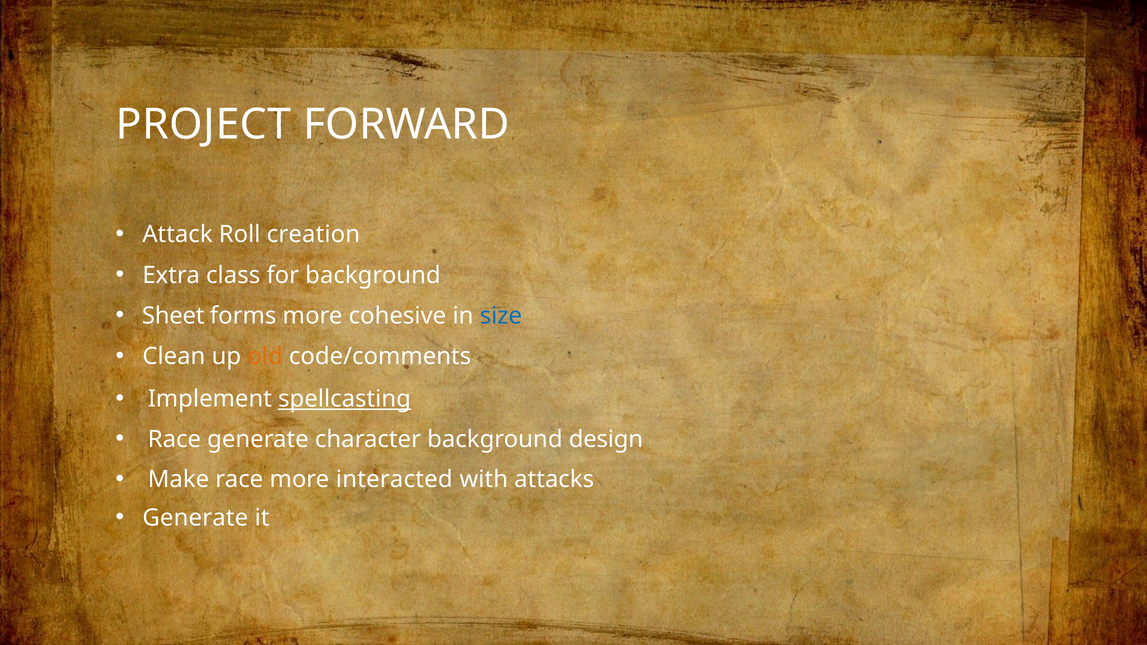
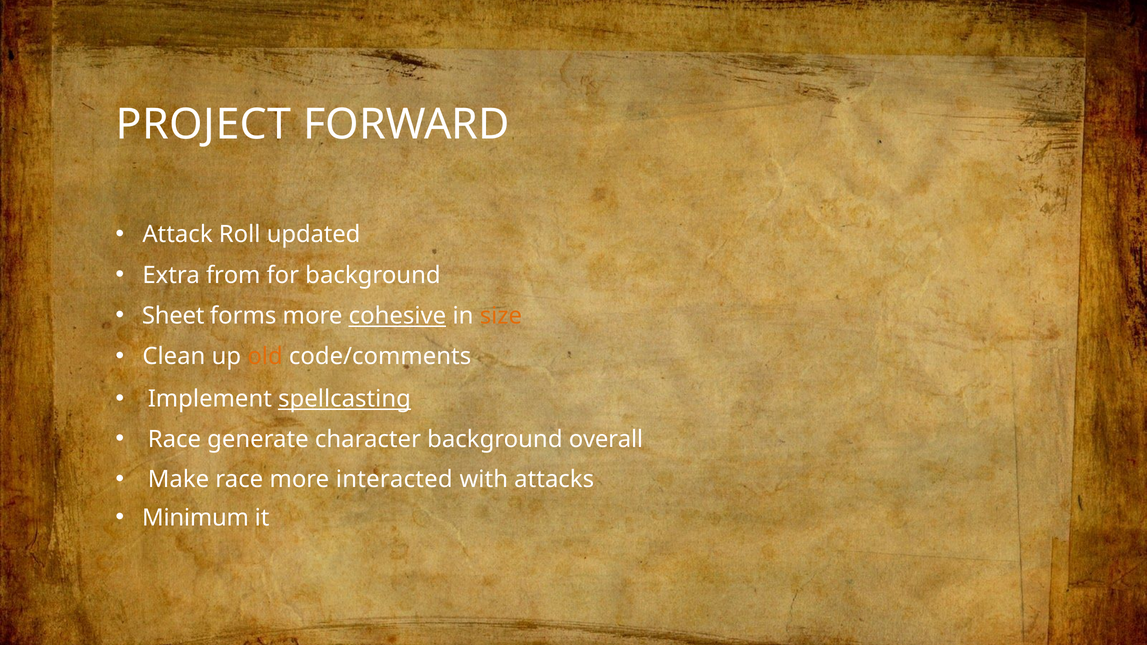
creation: creation -> updated
class: class -> from
cohesive underline: none -> present
size colour: blue -> orange
design: design -> overall
Generate at (195, 518): Generate -> Minimum
